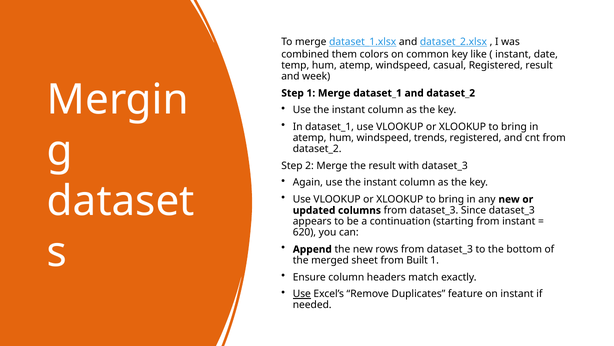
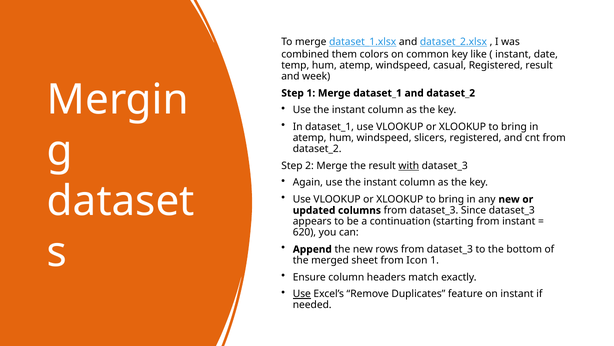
trends: trends -> slicers
with underline: none -> present
Built: Built -> Icon
